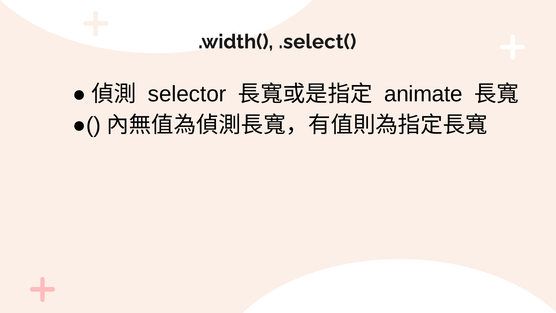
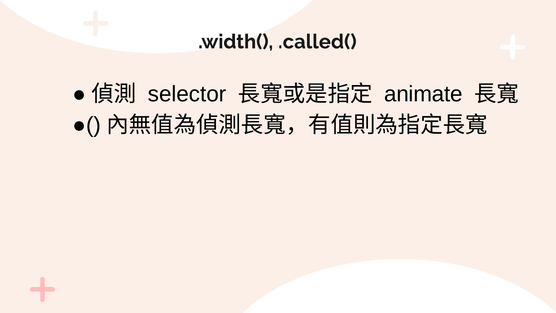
.select(: .select( -> .called(
